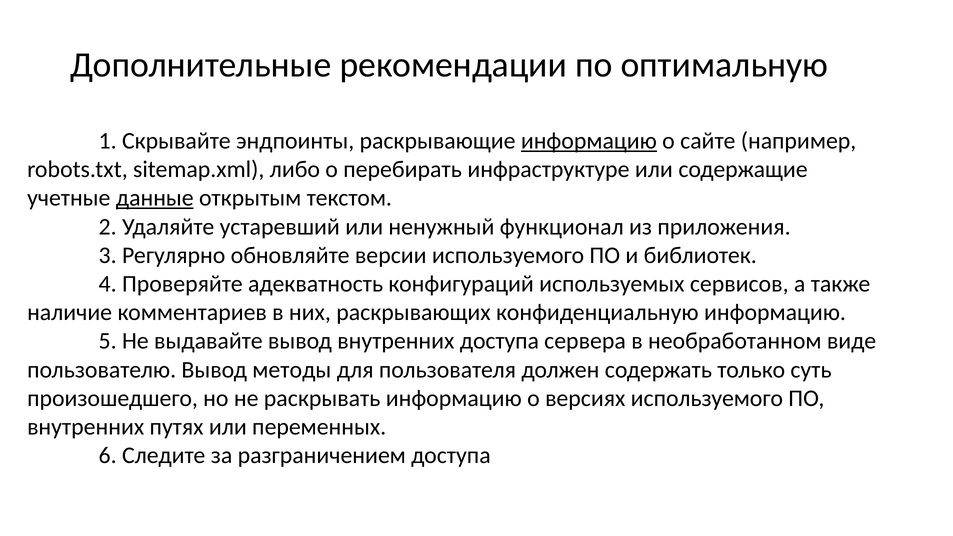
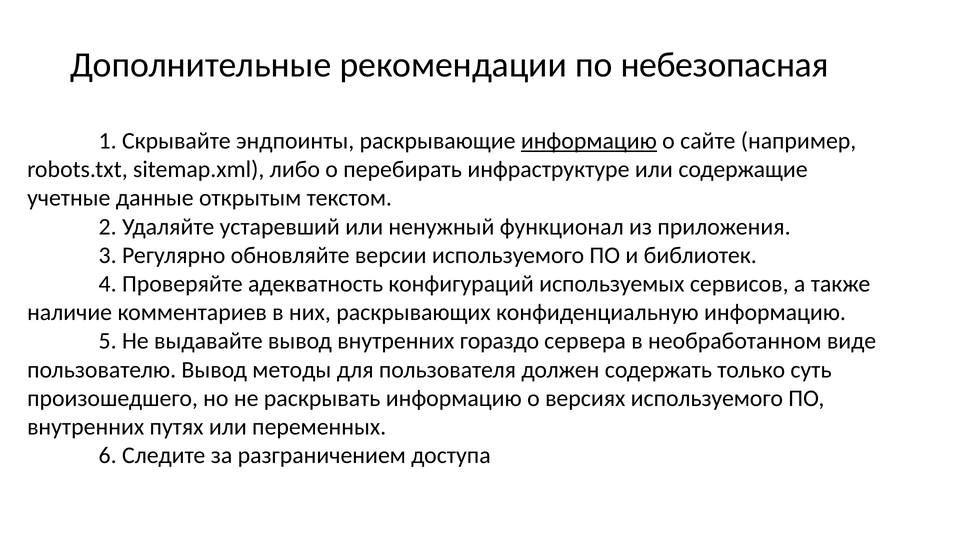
оптимальную: оптимальную -> небезопасная
данные underline: present -> none
внутренних доступа: доступа -> гораздо
